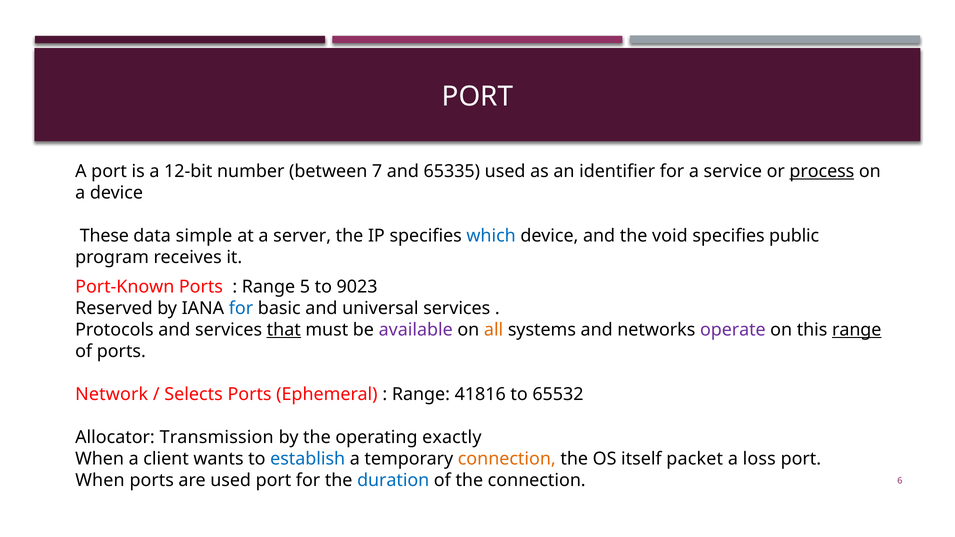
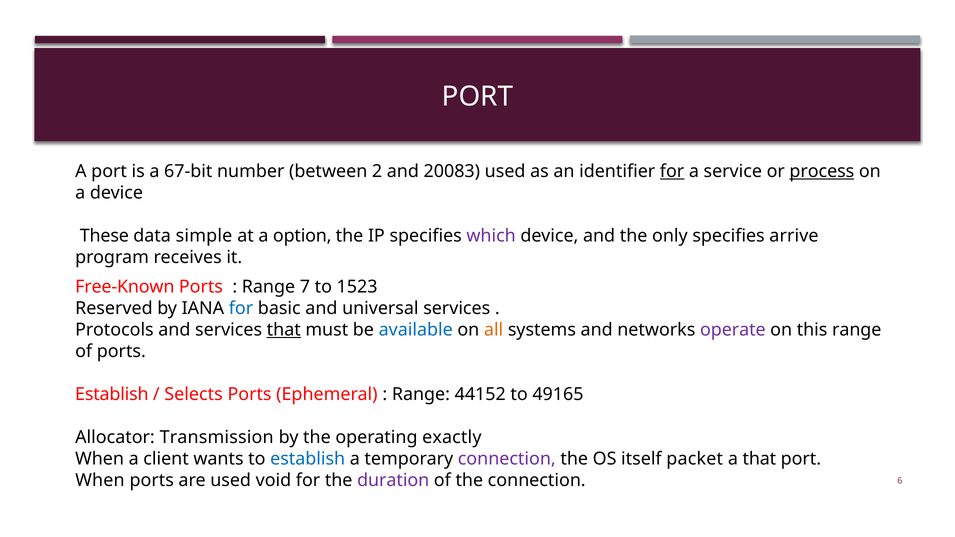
12-bit: 12-bit -> 67-bit
7: 7 -> 2
65335: 65335 -> 20083
for at (672, 171) underline: none -> present
server: server -> option
which colour: blue -> purple
void: void -> only
public: public -> arrive
Port-Known: Port-Known -> Free-Known
5: 5 -> 7
9023: 9023 -> 1523
available colour: purple -> blue
range at (857, 330) underline: present -> none
Network at (112, 394): Network -> Establish
41816: 41816 -> 44152
65532: 65532 -> 49165
connection at (507, 459) colour: orange -> purple
a loss: loss -> that
used port: port -> void
duration colour: blue -> purple
